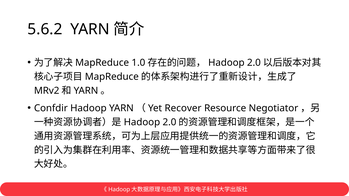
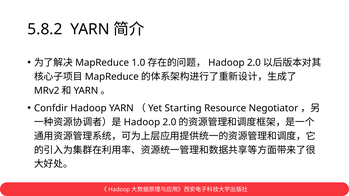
5.6.2: 5.6.2 -> 5.8.2
Recover: Recover -> Starting
